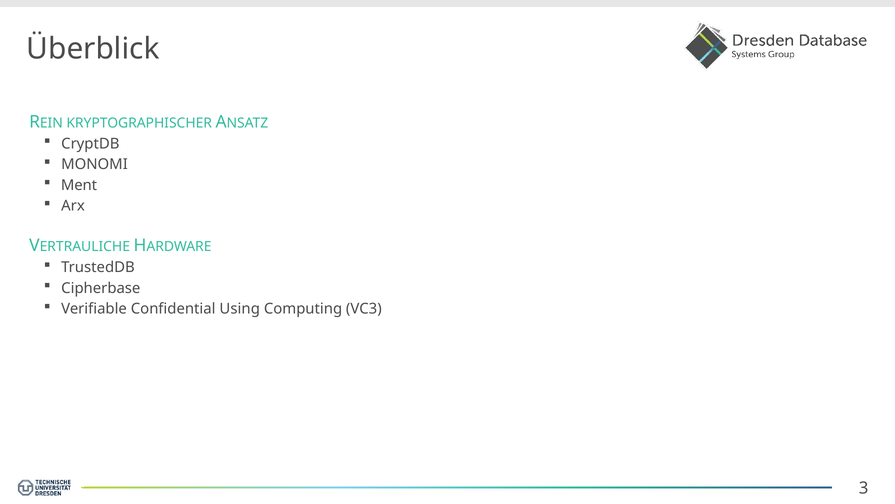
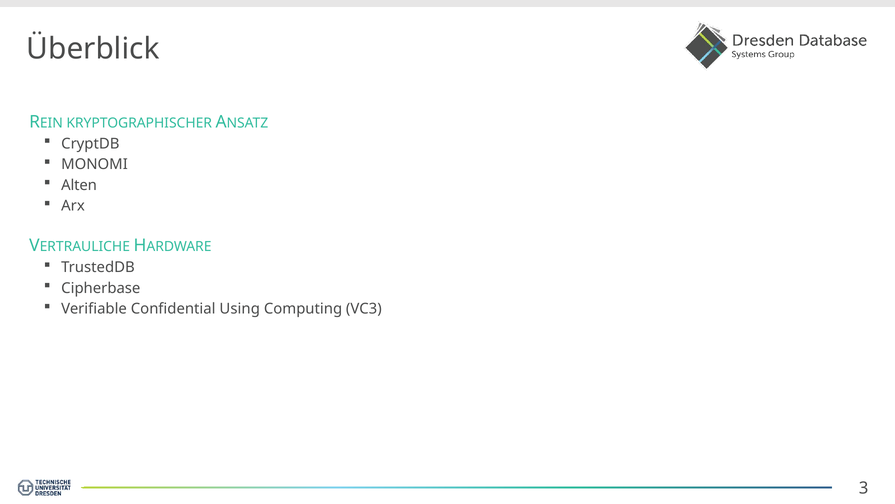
Ment: Ment -> Alten
